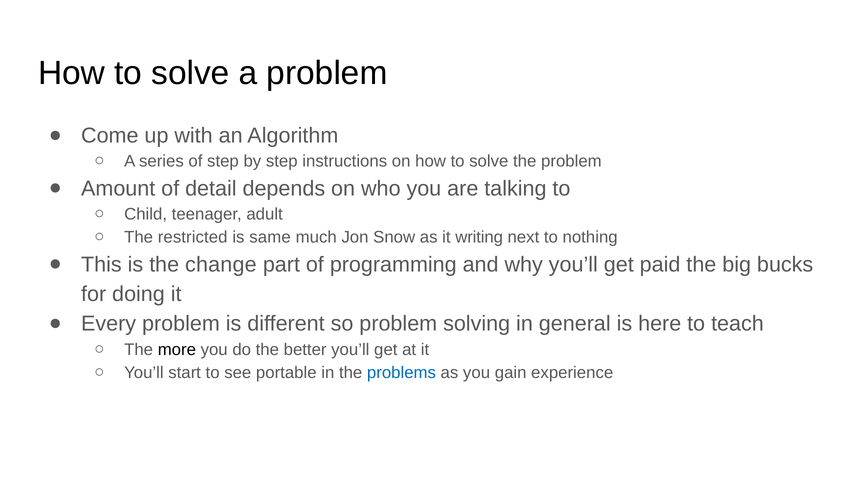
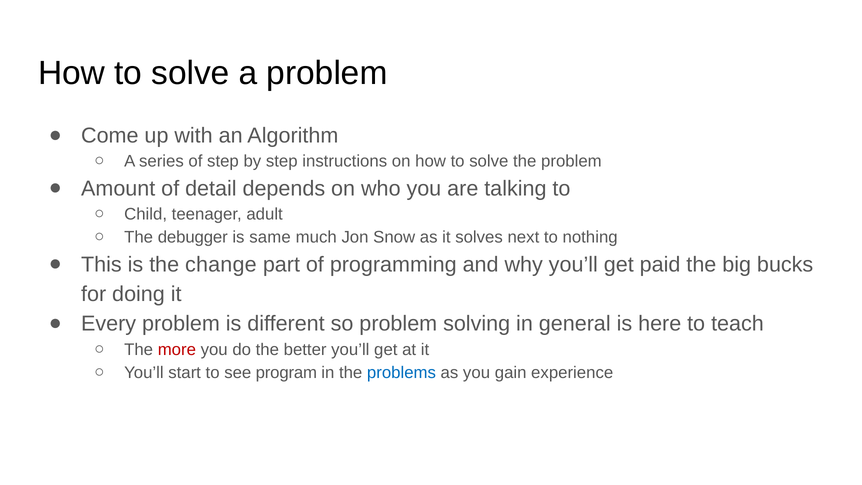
restricted: restricted -> debugger
writing: writing -> solves
more colour: black -> red
portable: portable -> program
